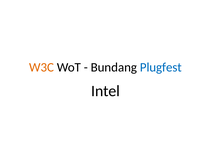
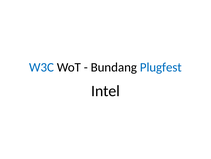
W3C colour: orange -> blue
